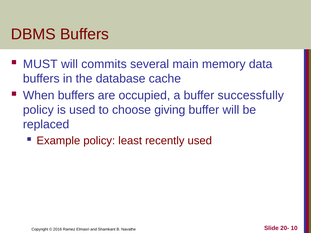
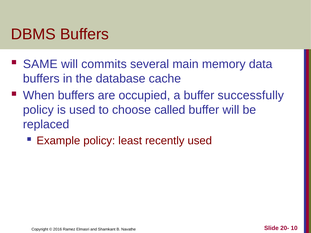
MUST: MUST -> SAME
giving: giving -> called
